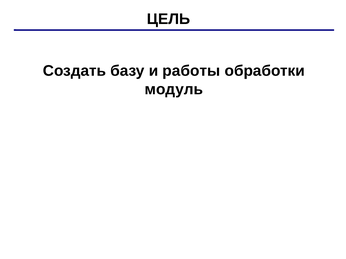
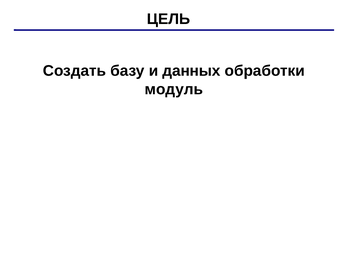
работы: работы -> данных
